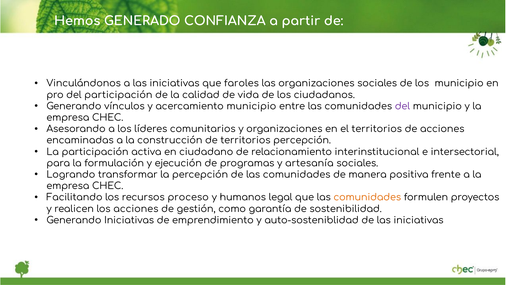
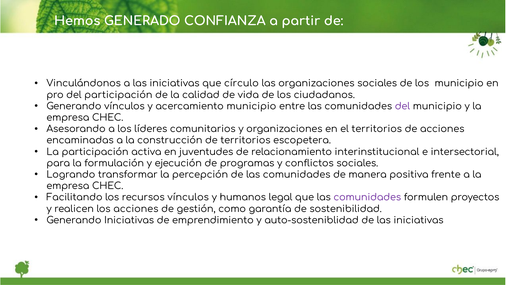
faroles: faroles -> círculo
territorios percepción: percepción -> escopetera
ciudadano: ciudadano -> juventudes
artesanía: artesanía -> conflictos
recursos proceso: proceso -> vínculos
comunidades at (367, 198) colour: orange -> purple
